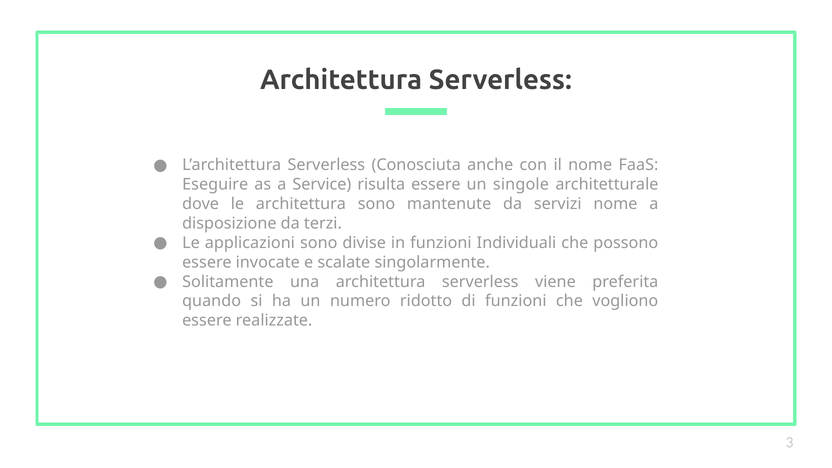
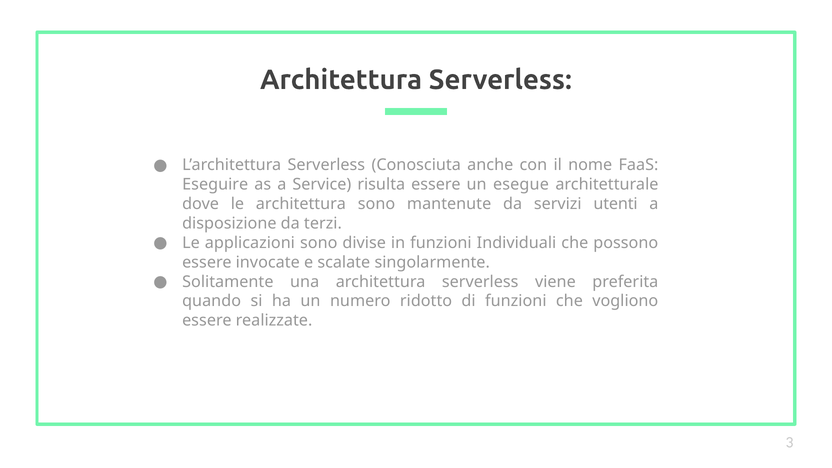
singole: singole -> esegue
servizi nome: nome -> utenti
